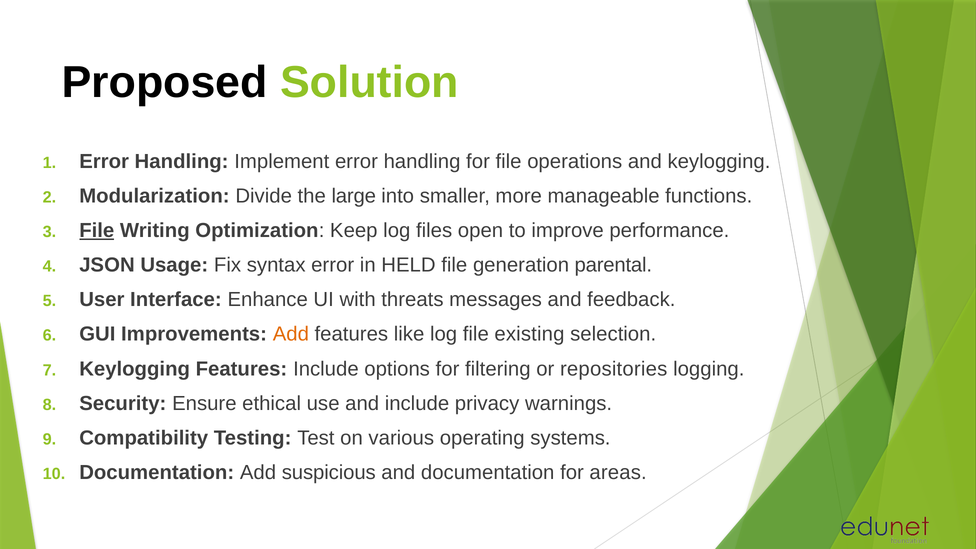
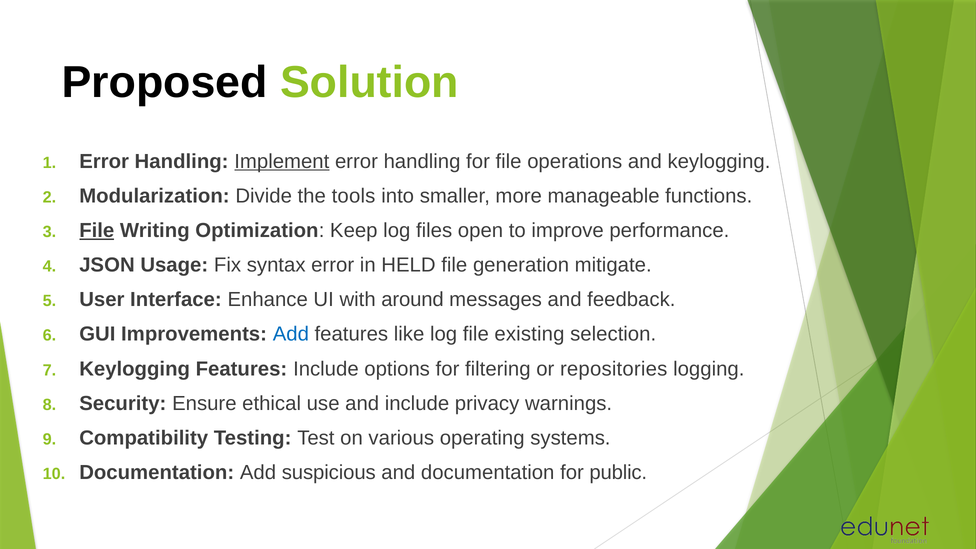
Implement underline: none -> present
large: large -> tools
parental: parental -> mitigate
threats: threats -> around
Add at (291, 334) colour: orange -> blue
areas: areas -> public
